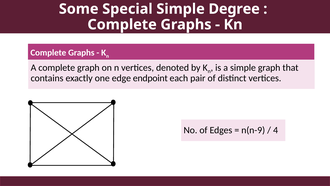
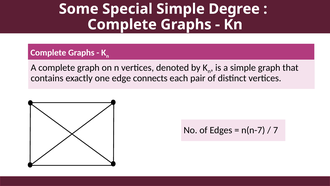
endpoint: endpoint -> connects
n(n-9: n(n-9 -> n(n-7
4: 4 -> 7
